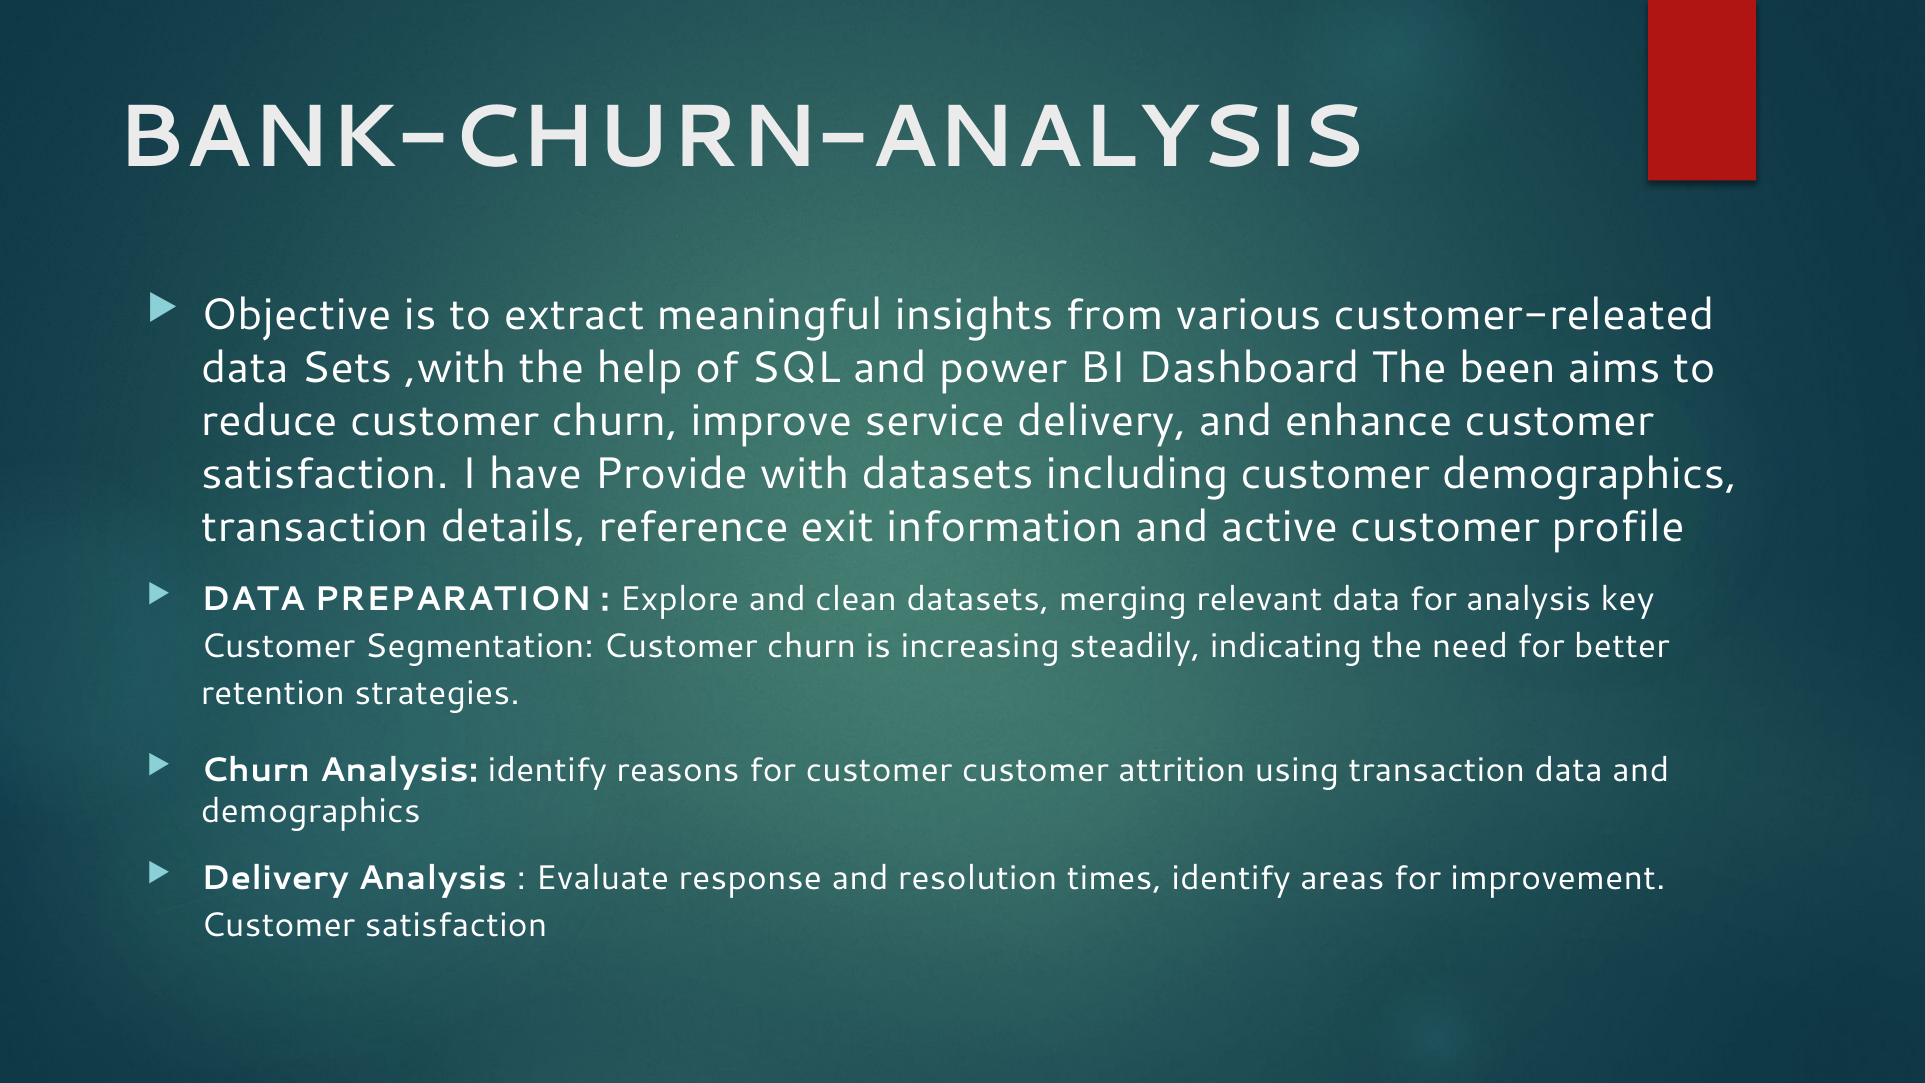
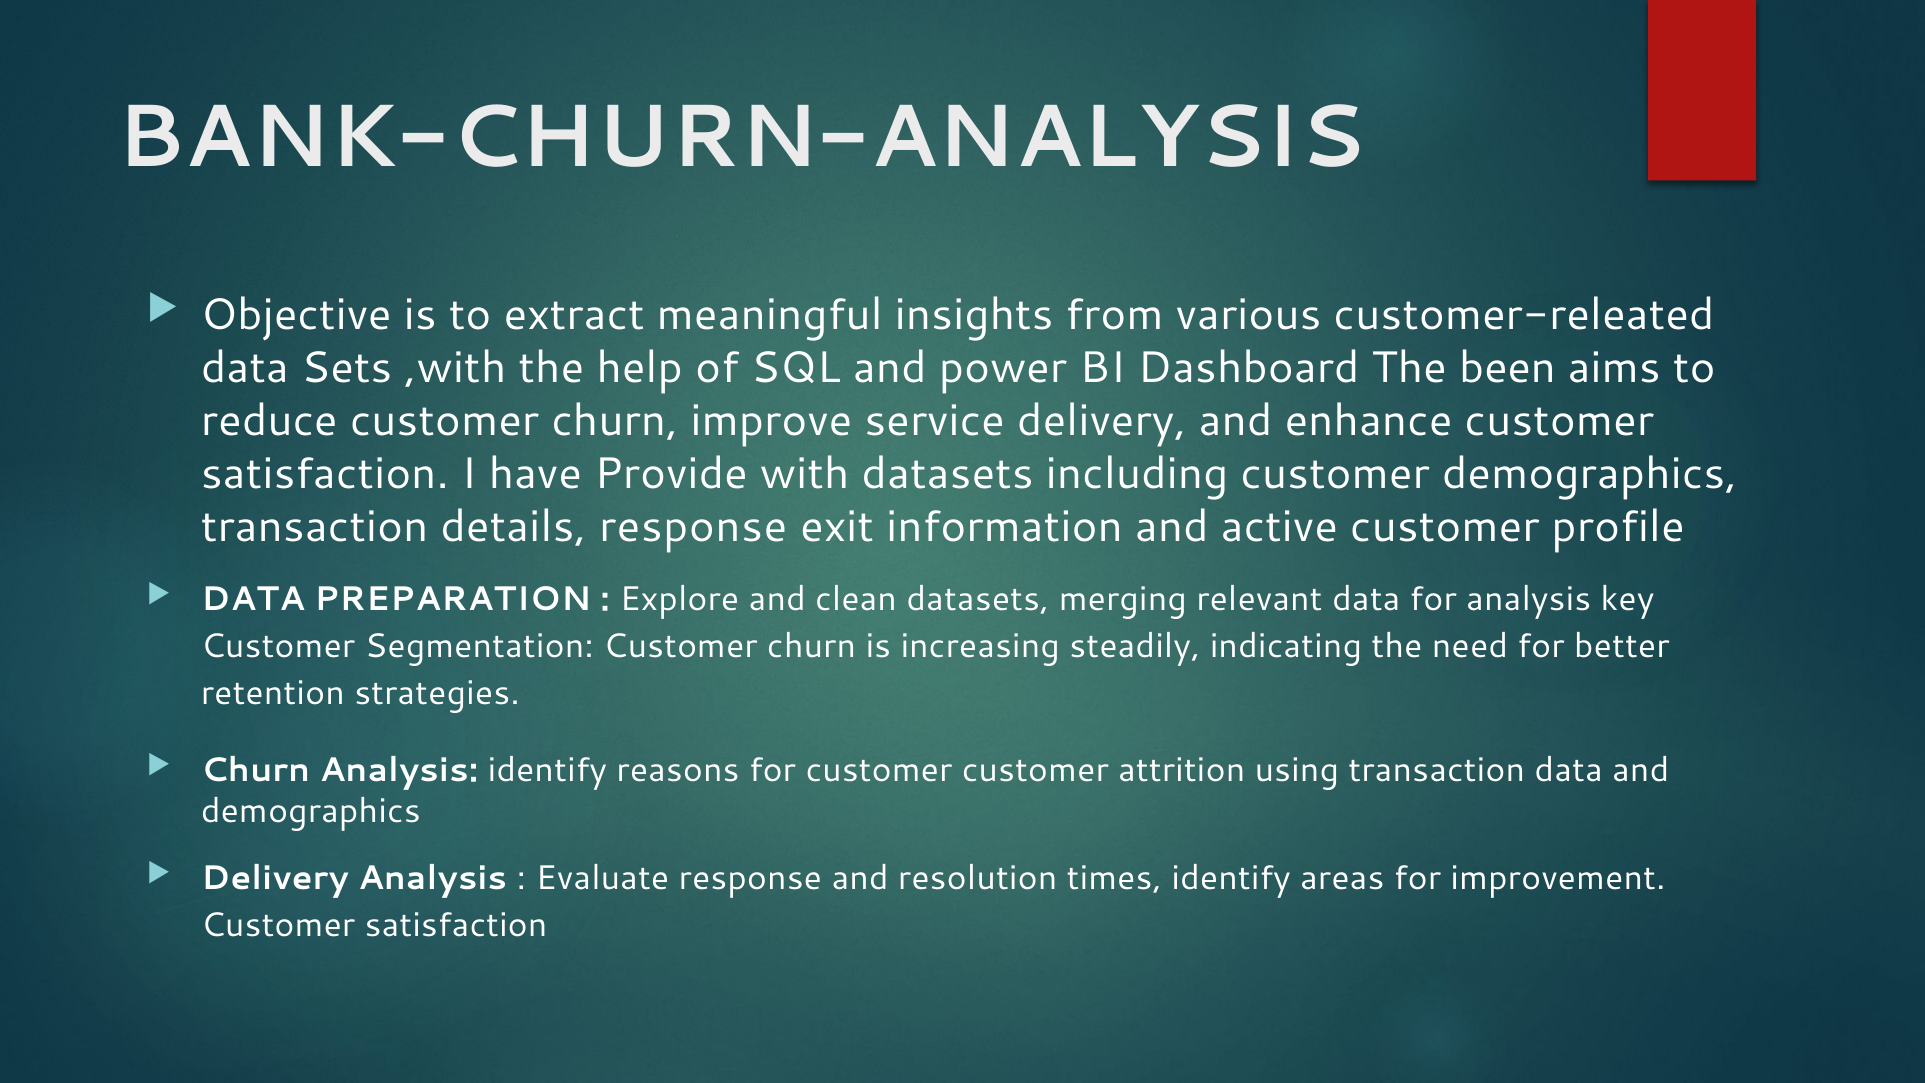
details reference: reference -> response
